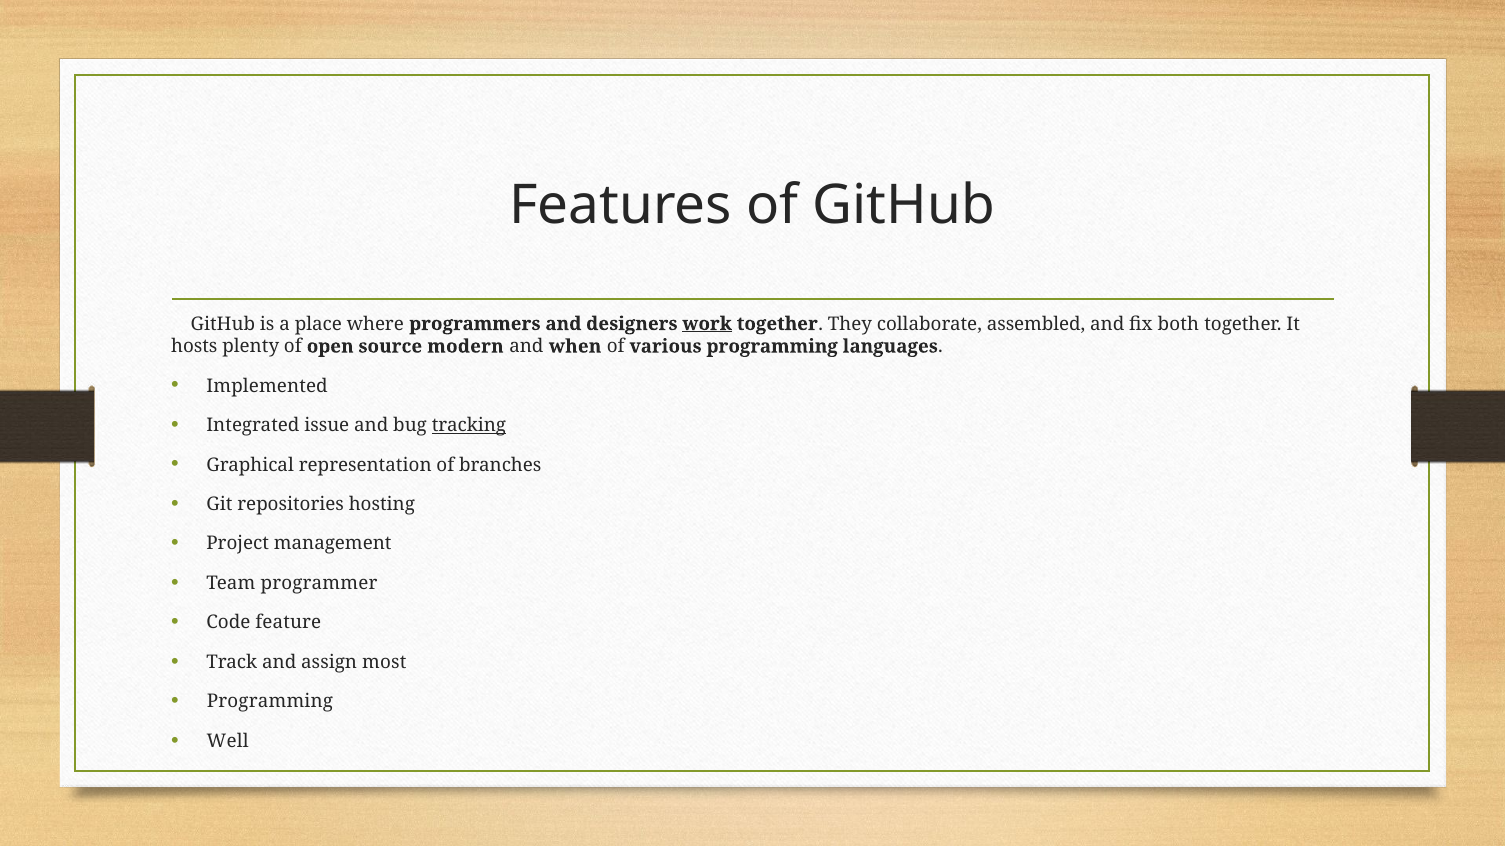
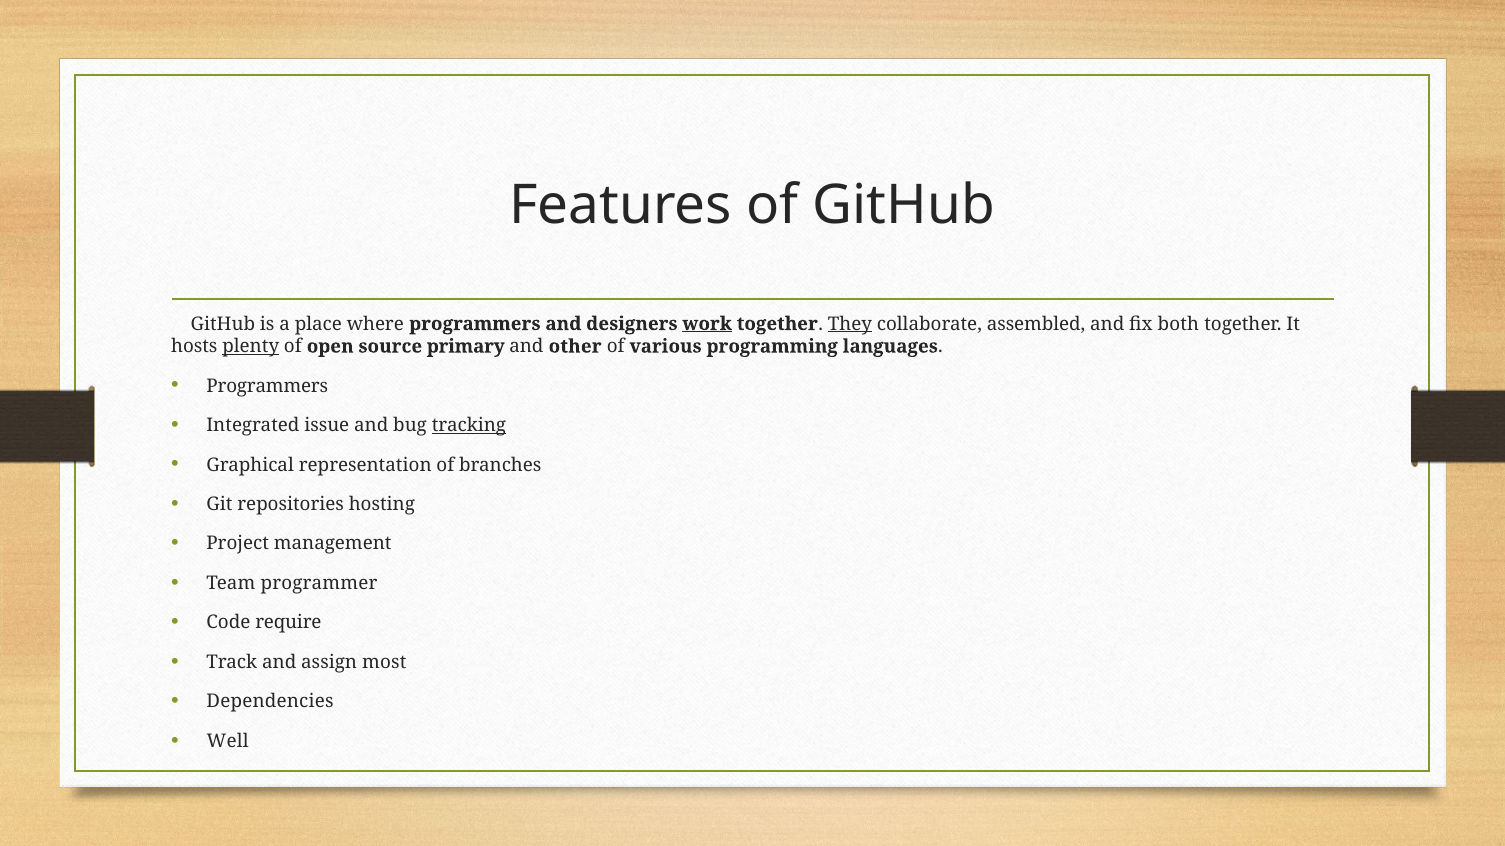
They underline: none -> present
plenty underline: none -> present
modern: modern -> primary
when: when -> other
Implemented at (267, 386): Implemented -> Programmers
feature: feature -> require
Programming at (270, 702): Programming -> Dependencies
